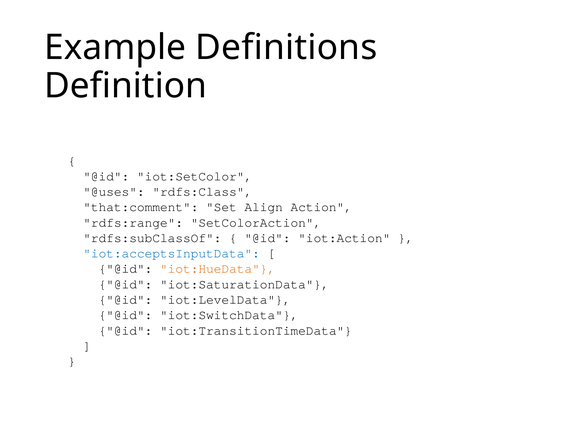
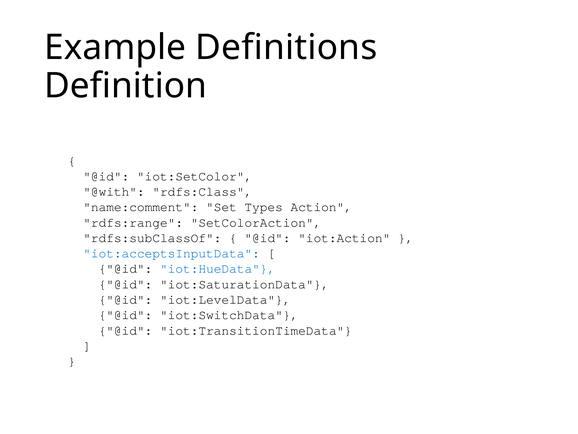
@uses: @uses -> @with
that:comment: that:comment -> name:comment
Align: Align -> Types
iot:HueData colour: orange -> blue
